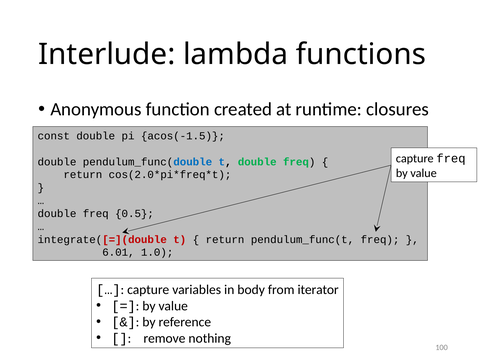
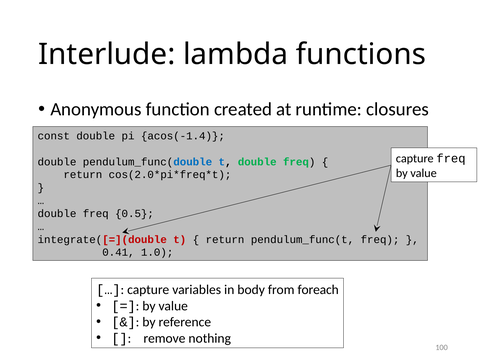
acos(-1.5: acos(-1.5 -> acos(-1.4
6.01: 6.01 -> 0.41
iterator: iterator -> foreach
